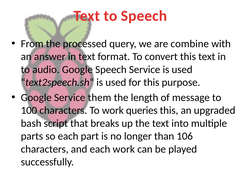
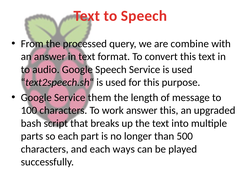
work queries: queries -> answer
106: 106 -> 500
each work: work -> ways
